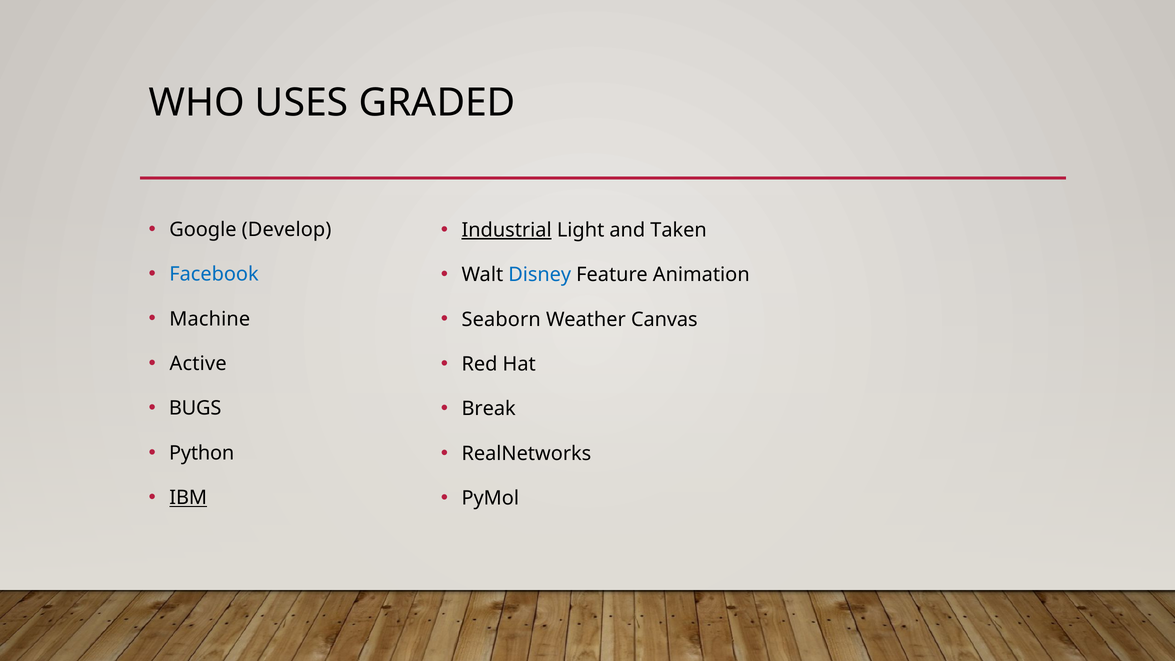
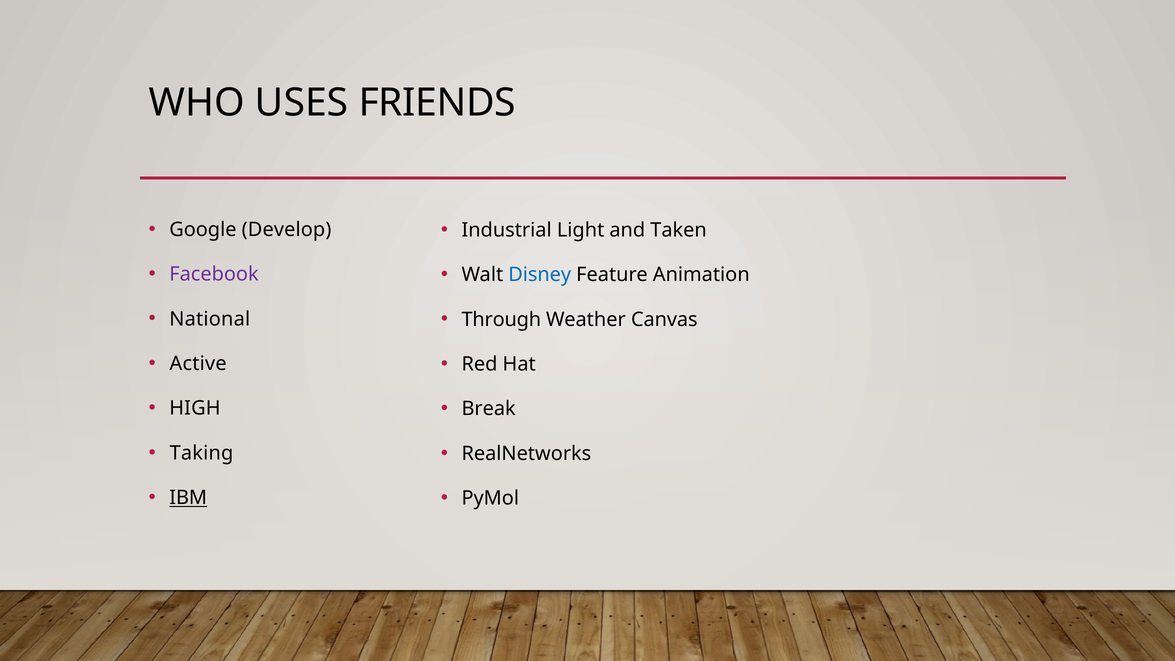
GRADED: GRADED -> FRIENDS
Industrial underline: present -> none
Facebook colour: blue -> purple
Machine: Machine -> National
Seaborn: Seaborn -> Through
BUGS: BUGS -> HIGH
Python: Python -> Taking
